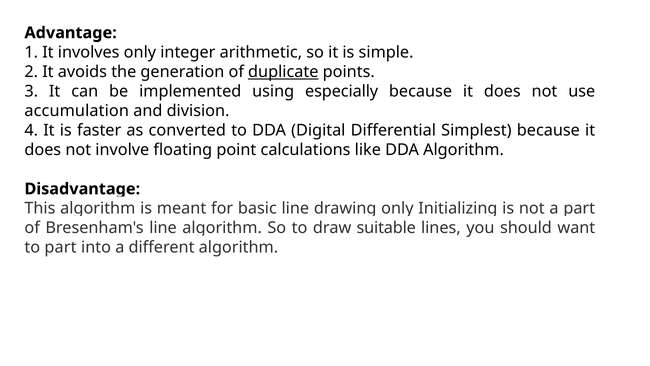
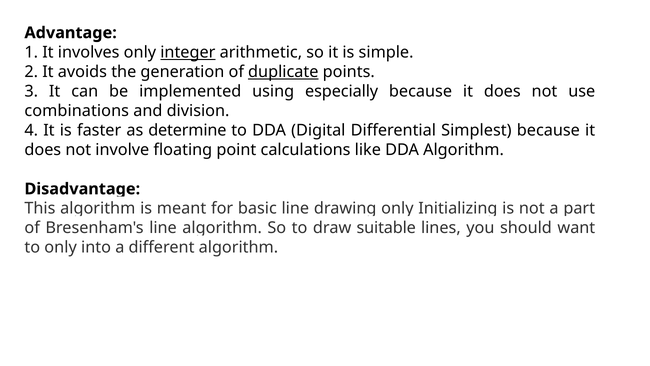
integer underline: none -> present
accumulation: accumulation -> combinations
converted: converted -> determine
to part: part -> only
